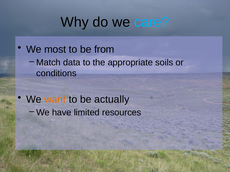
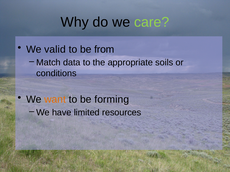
care colour: light blue -> light green
most: most -> valid
actually: actually -> forming
